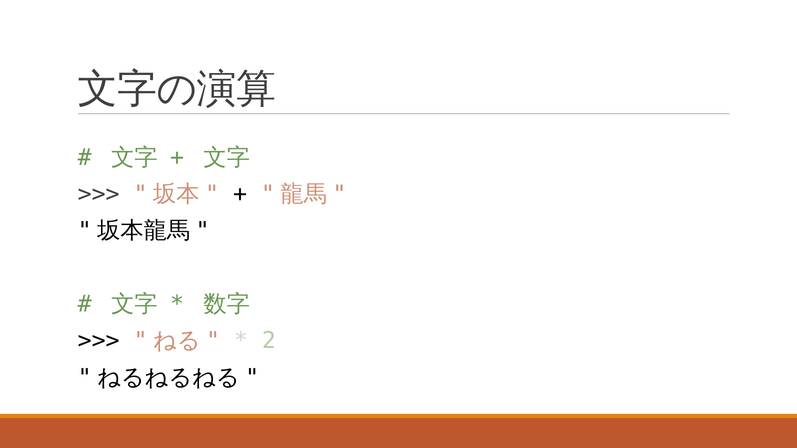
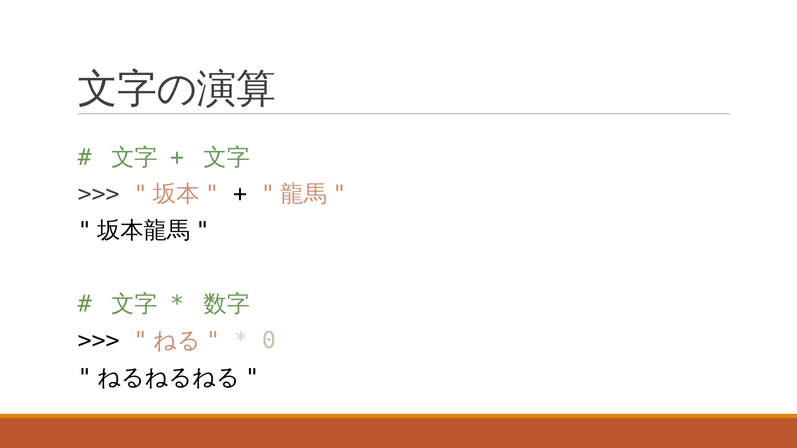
2: 2 -> 0
